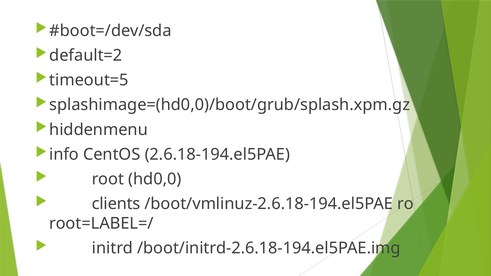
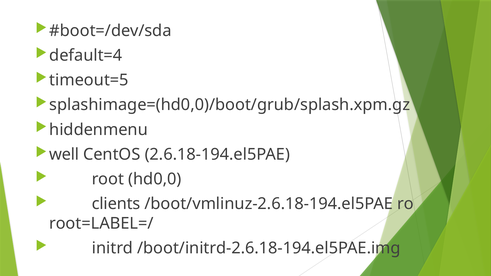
default=2: default=2 -> default=4
info: info -> well
